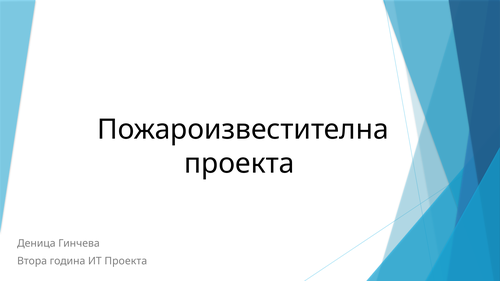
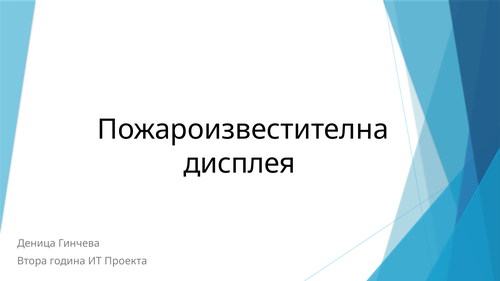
проекта at (239, 164): проекта -> дисплея
